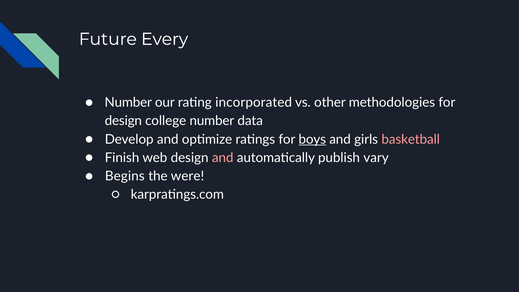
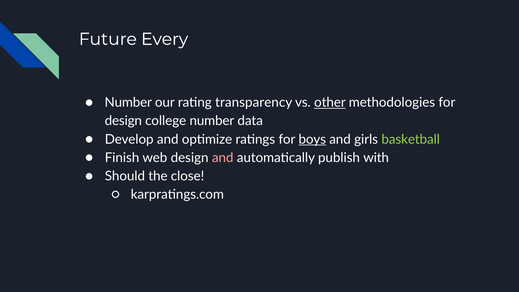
incorporated: incorporated -> transparency
other underline: none -> present
basketball colour: pink -> light green
vary: vary -> with
Begins: Begins -> Should
were: were -> close
